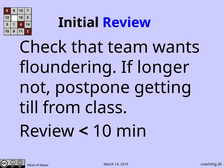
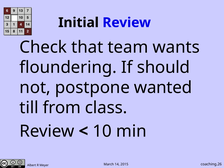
longer: longer -> should
getting: getting -> wanted
